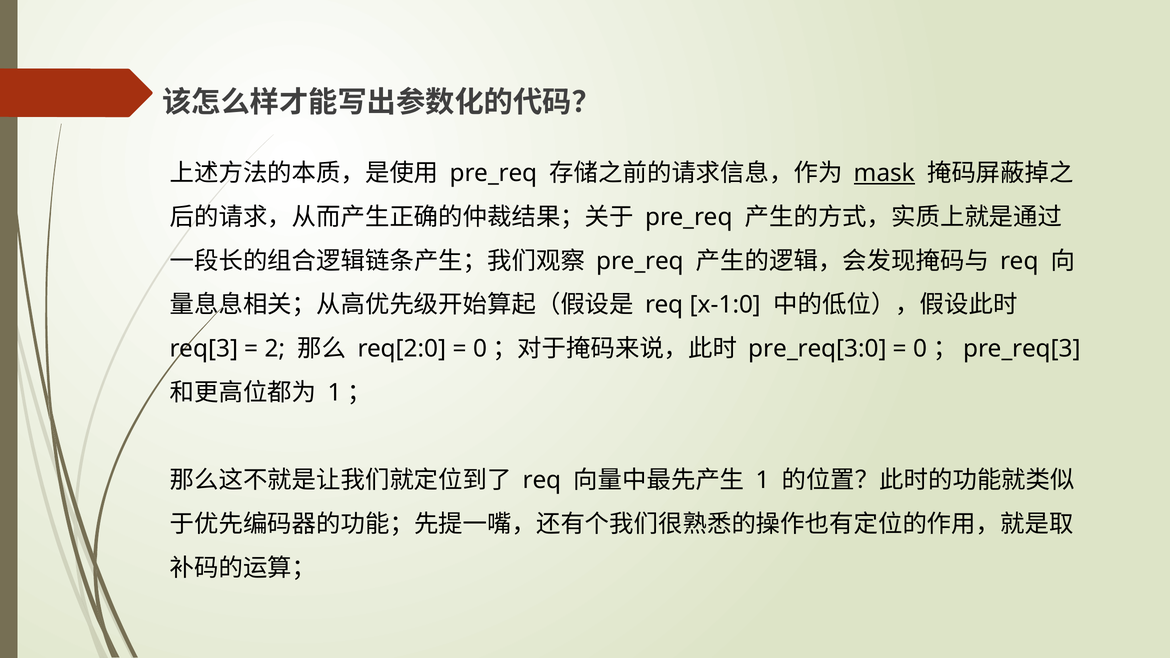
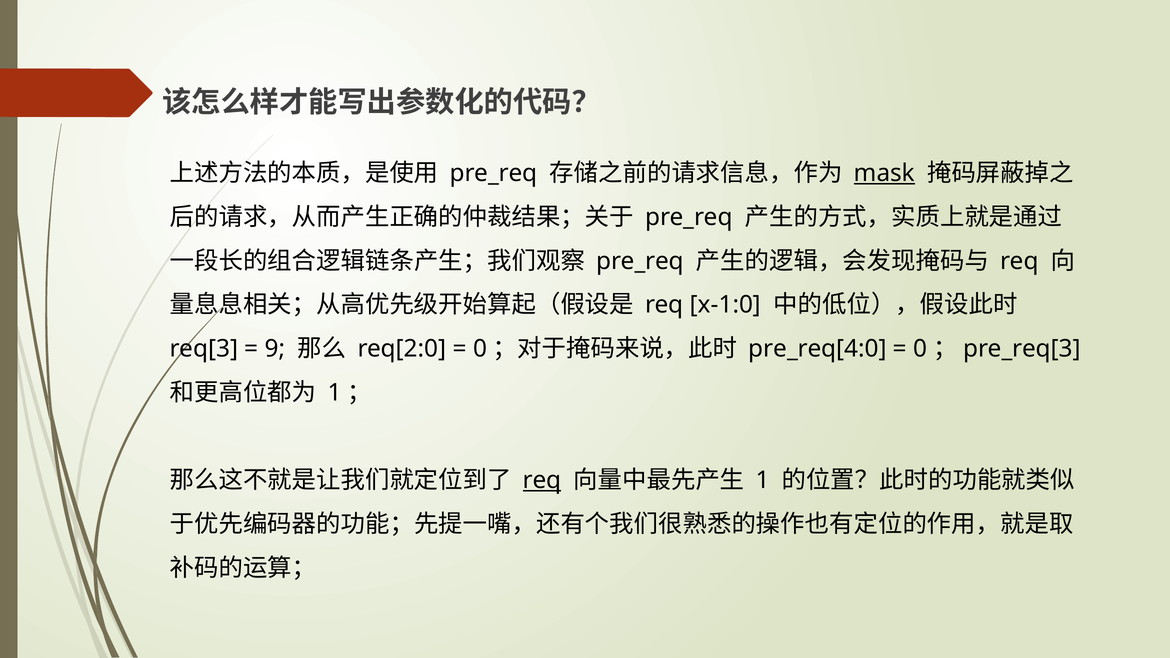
2: 2 -> 9
pre_req[3:0: pre_req[3:0 -> pre_req[4:0
req at (542, 480) underline: none -> present
